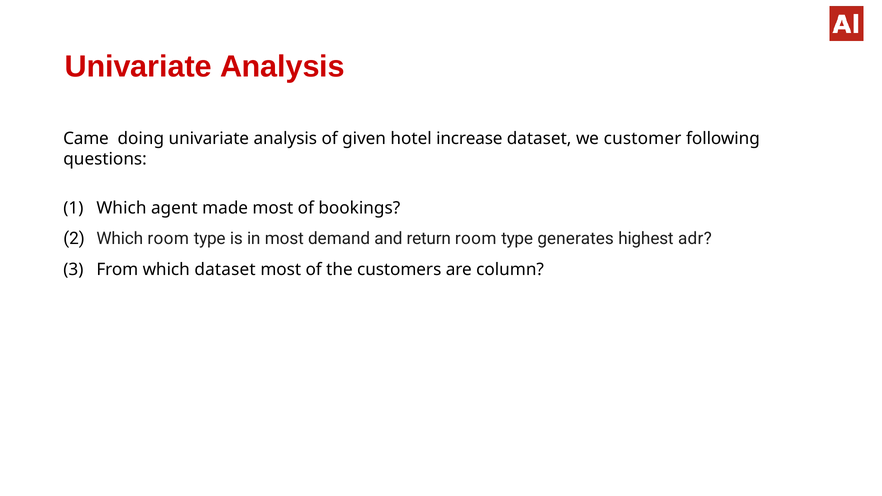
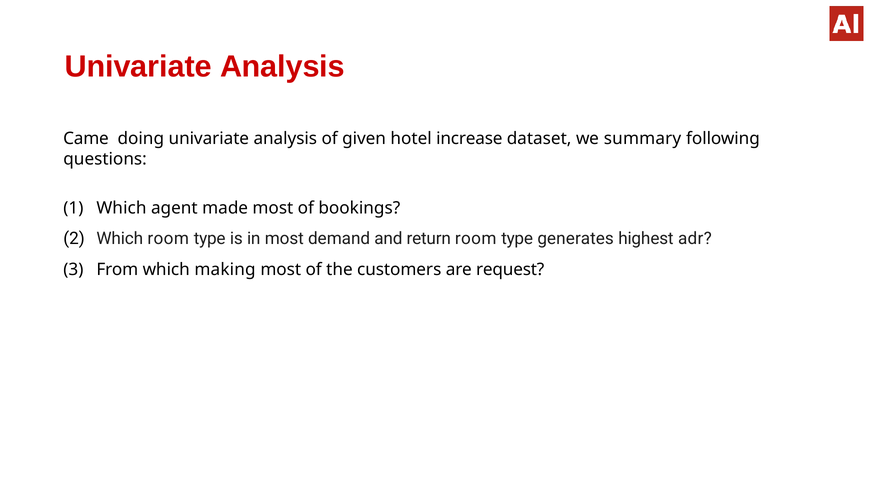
customer: customer -> summary
which dataset: dataset -> making
column: column -> request
